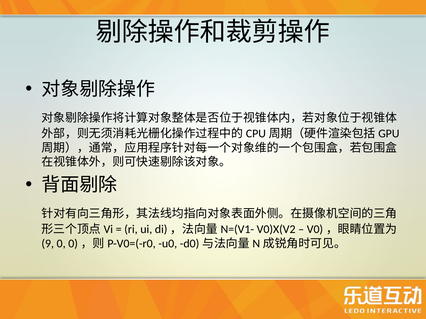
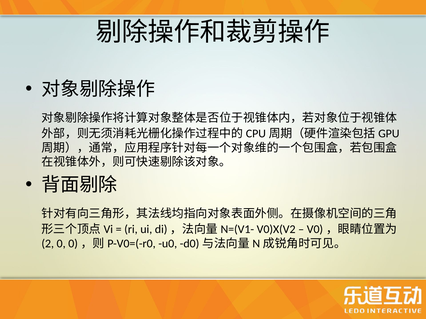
9: 9 -> 2
